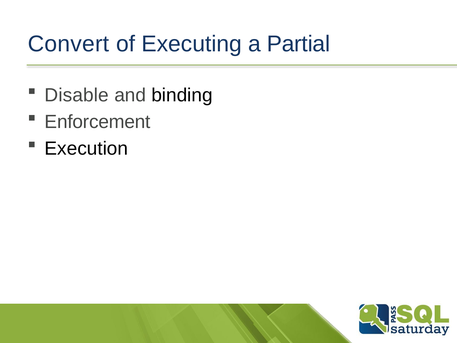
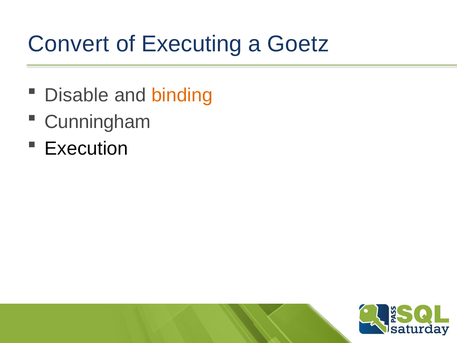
Partial: Partial -> Goetz
binding colour: black -> orange
Enforcement: Enforcement -> Cunningham
